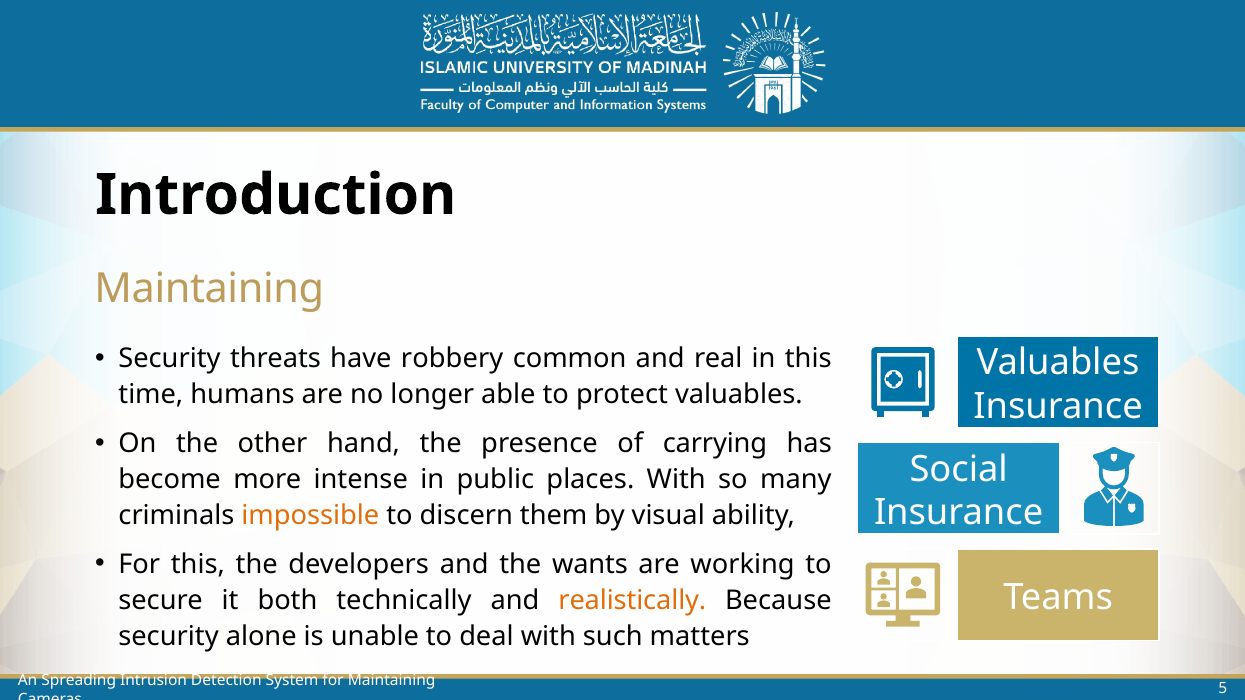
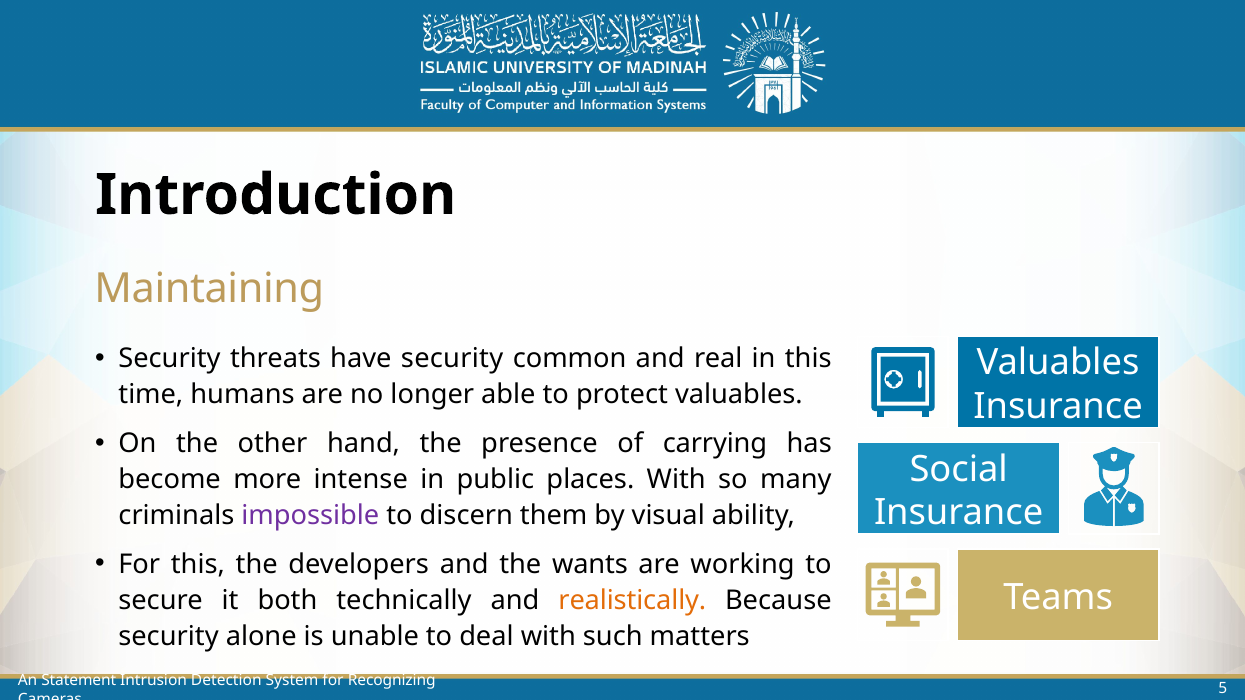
have robbery: robbery -> security
impossible colour: orange -> purple
Spreading: Spreading -> Statement
for Maintaining: Maintaining -> Recognizing
